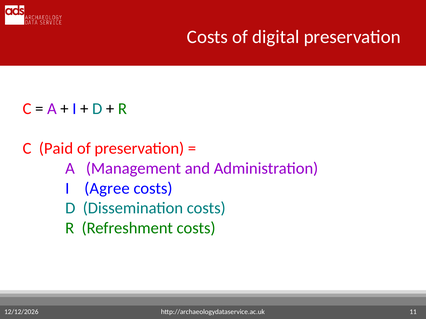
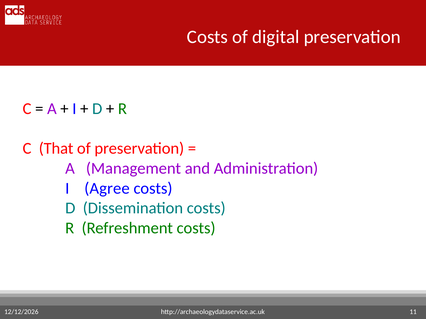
Paid: Paid -> That
